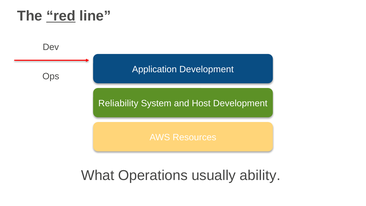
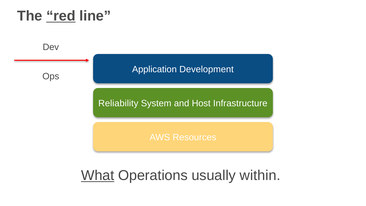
Host Development: Development -> Infrastructure
What underline: none -> present
ability: ability -> within
